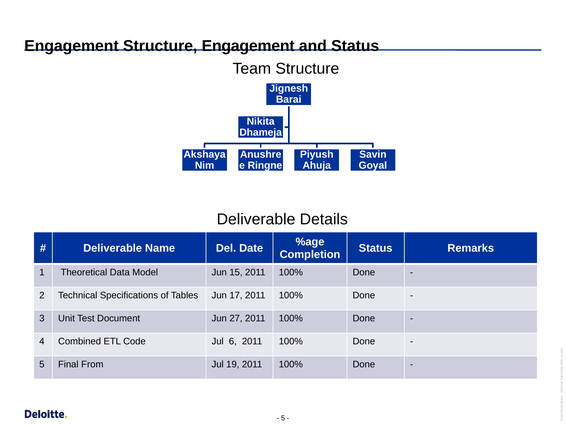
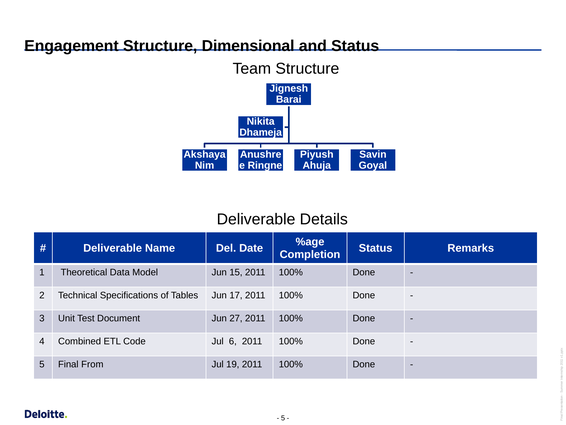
Structure Engagement: Engagement -> Dimensional
